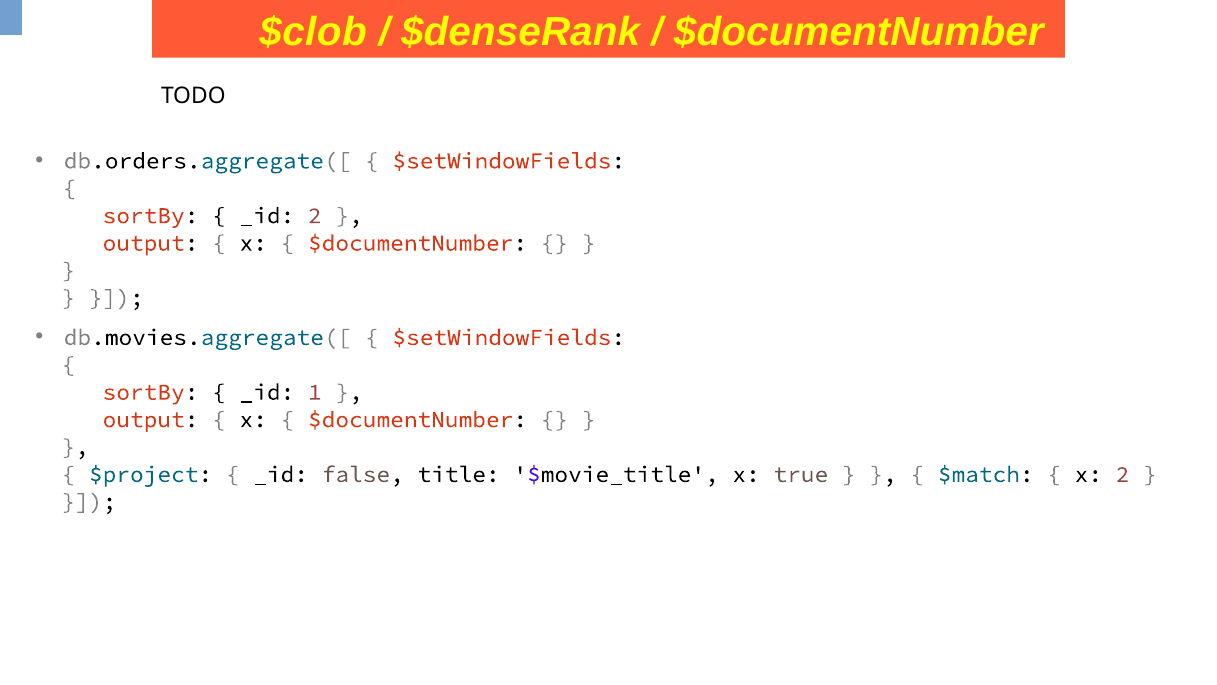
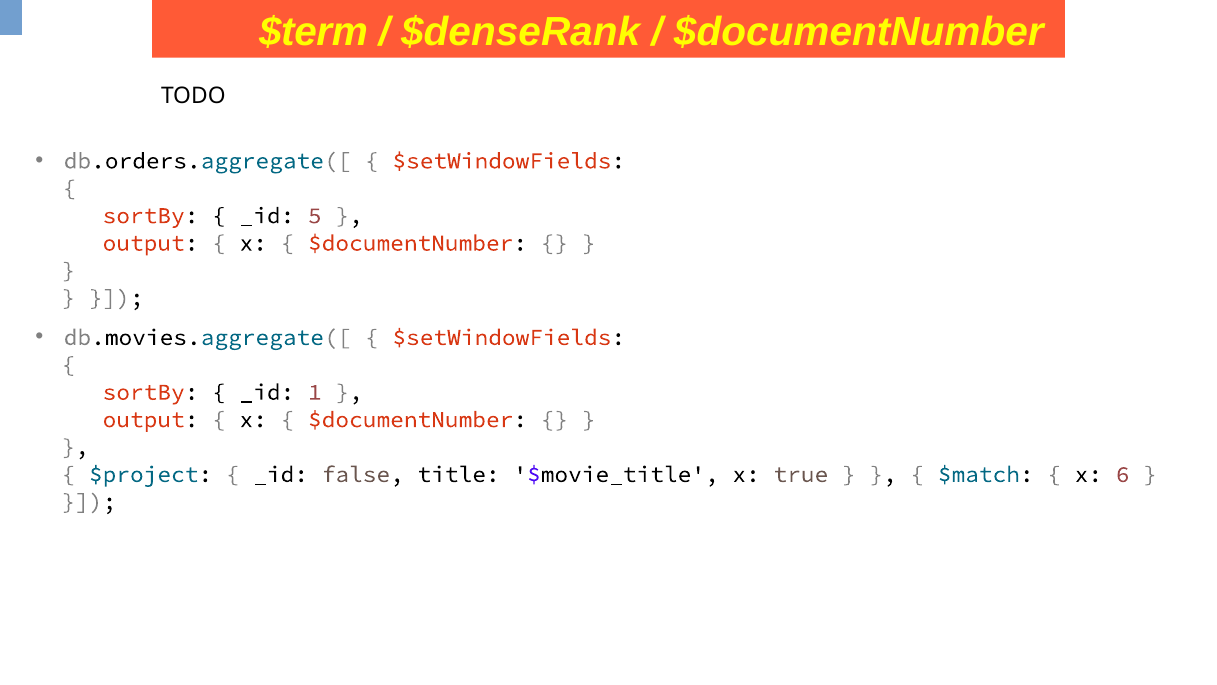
$clob: $clob -> $term
_id 2: 2 -> 5
x 2: 2 -> 6
